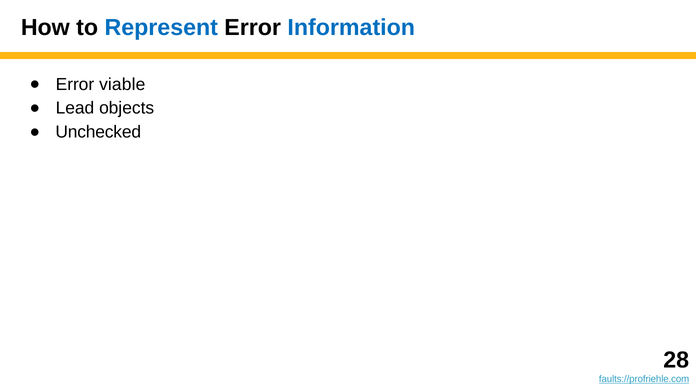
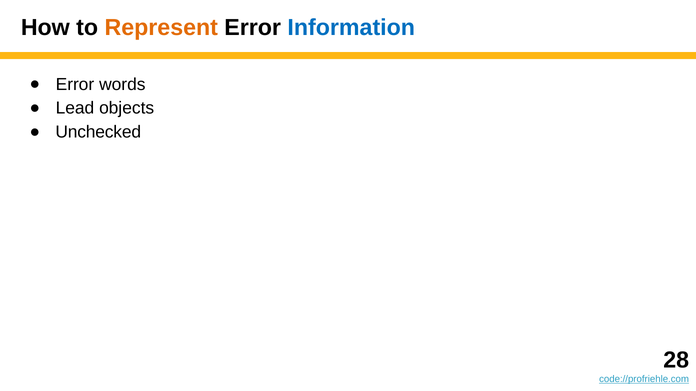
Represent colour: blue -> orange
viable: viable -> words
faults://profriehle.com: faults://profriehle.com -> code://profriehle.com
